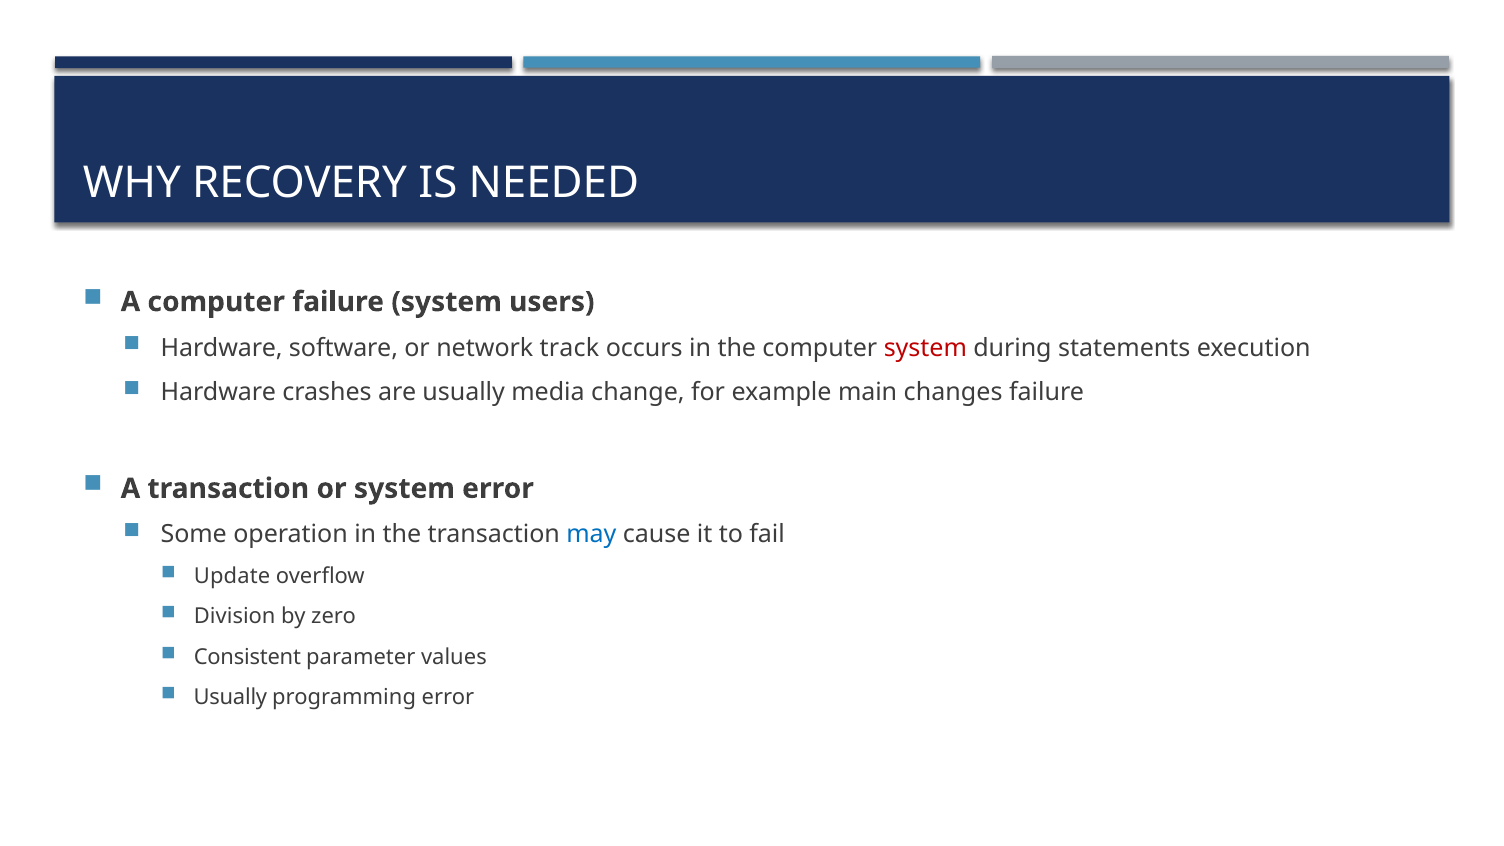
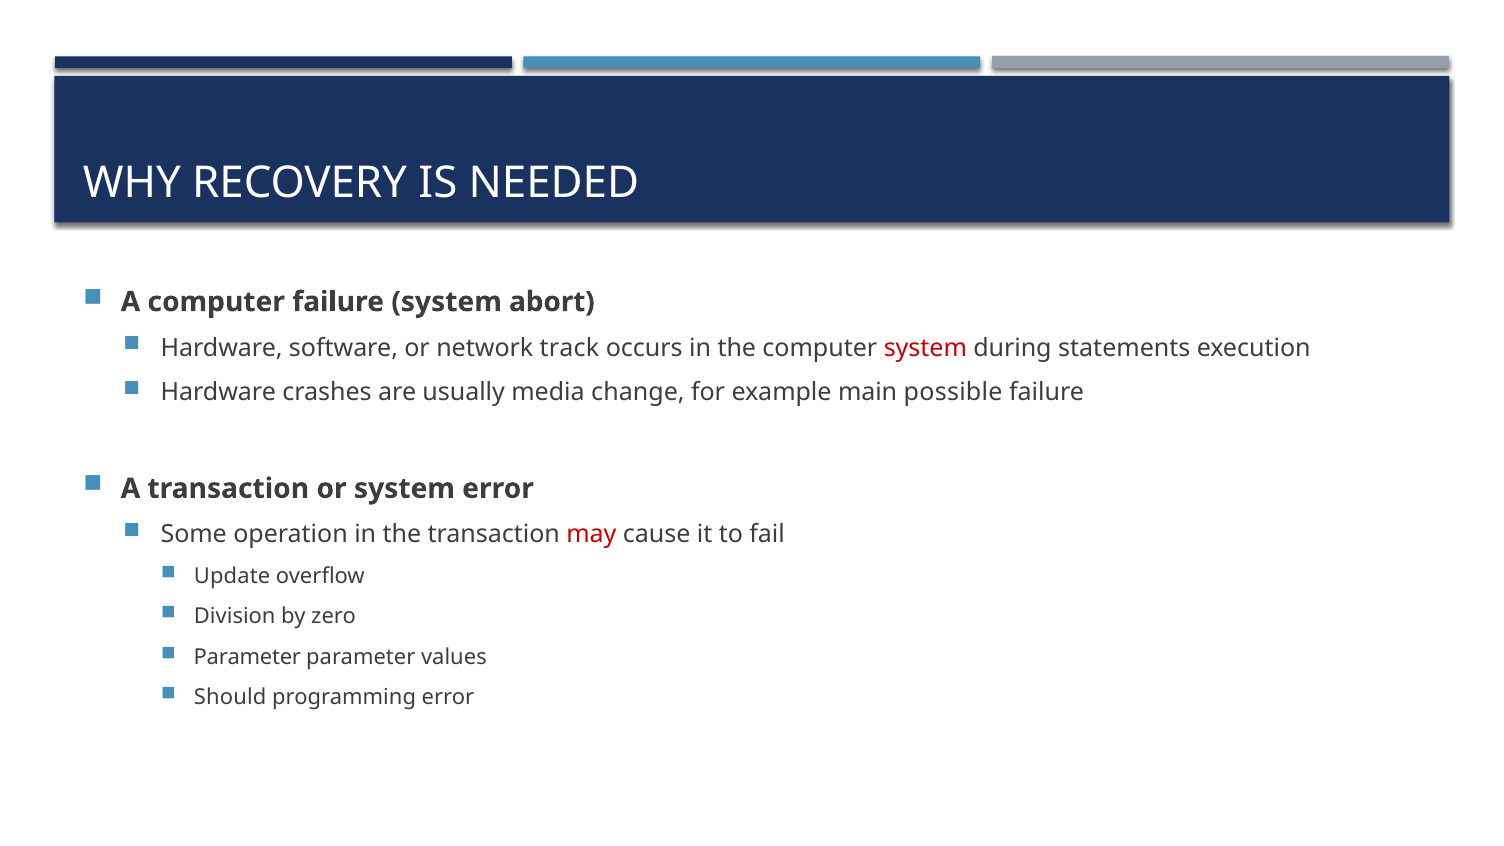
users: users -> abort
changes: changes -> possible
may colour: blue -> red
Consistent at (247, 657): Consistent -> Parameter
Usually at (230, 697): Usually -> Should
